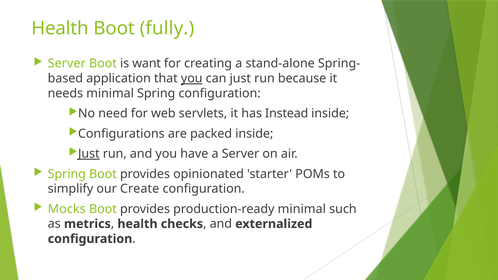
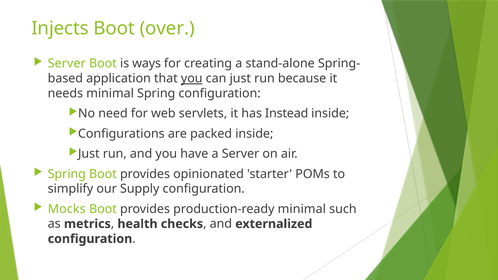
Health at (60, 28): Health -> Injects
fully: fully -> over
want: want -> ways
Just at (89, 154) underline: present -> none
Create: Create -> Supply
